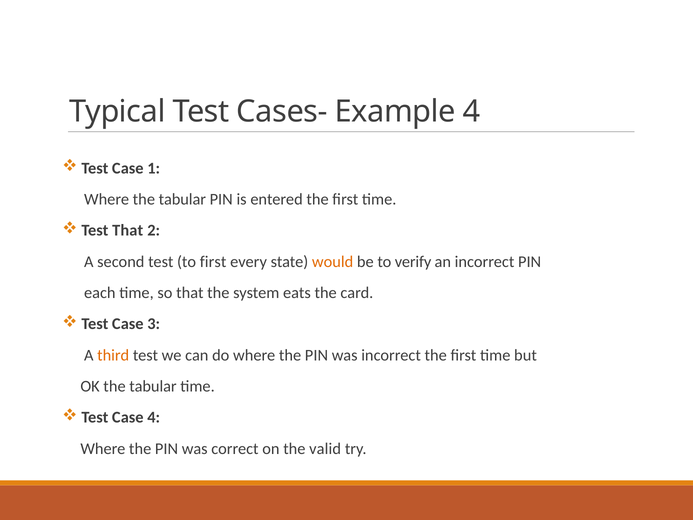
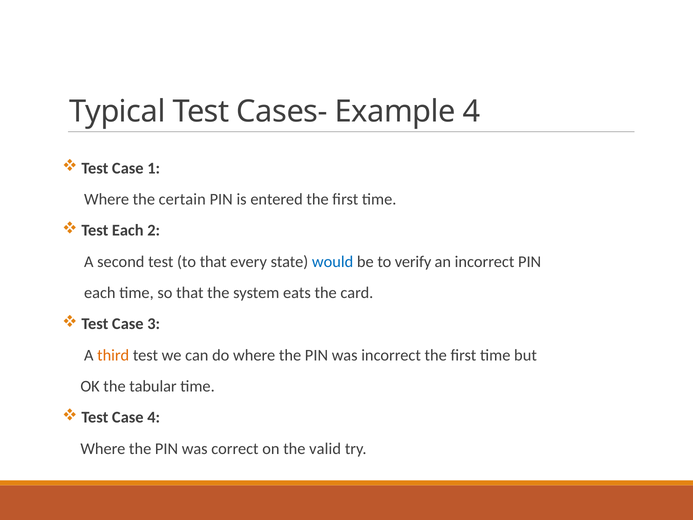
Where the tabular: tabular -> certain
Test That: That -> Each
to first: first -> that
would colour: orange -> blue
